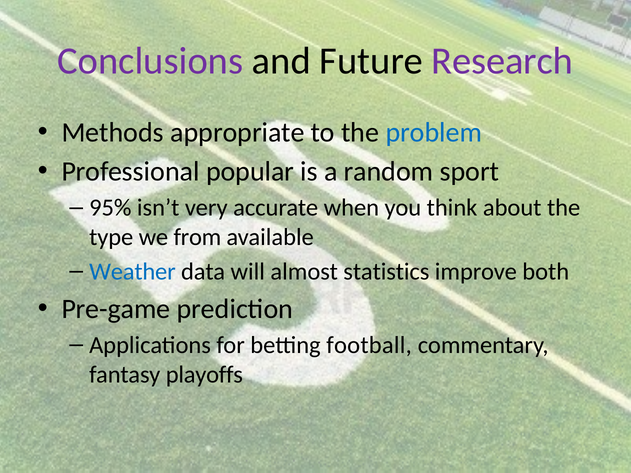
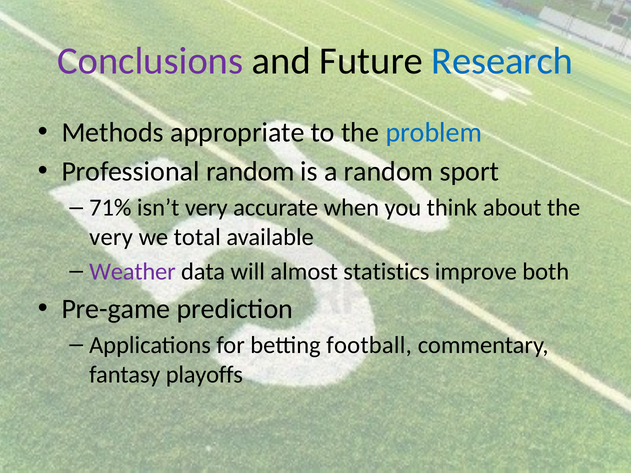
Research colour: purple -> blue
Professional popular: popular -> random
95%: 95% -> 71%
type at (111, 237): type -> very
from: from -> total
Weather colour: blue -> purple
